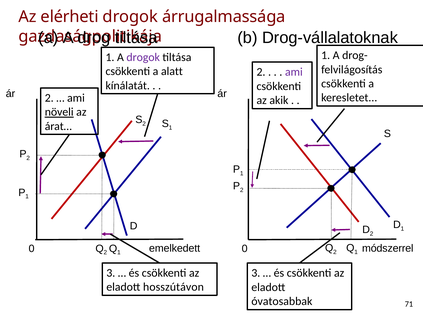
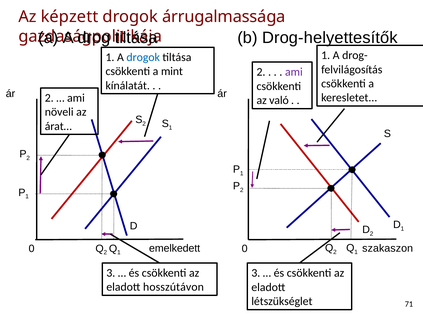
elérheti: elérheti -> képzett
Drog-vállalatoknak: Drog-vállalatoknak -> Drog-helyettesítők
drogok at (143, 57) colour: purple -> blue
alatt: alatt -> mint
akik: akik -> való
növeli underline: present -> none
módszerrel: módszerrel -> szakaszon
óvatosabbak: óvatosabbak -> létszükséglet
